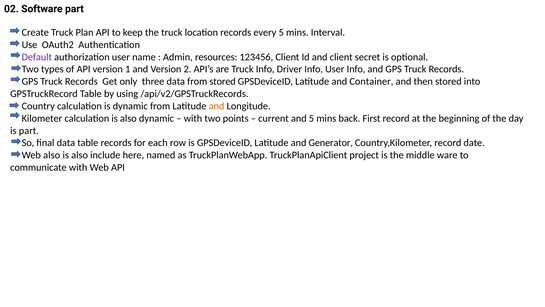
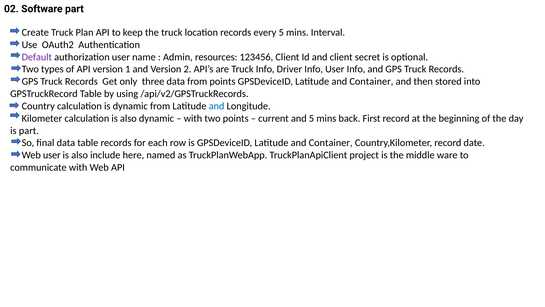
from stored: stored -> points
and at (217, 106) colour: orange -> blue
Generator at (331, 143): Generator -> Container
Web also: also -> user
